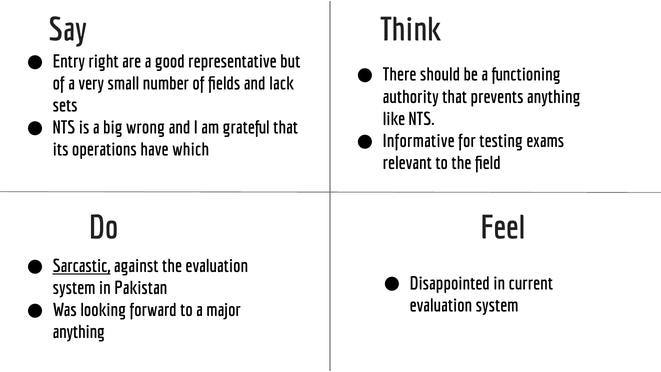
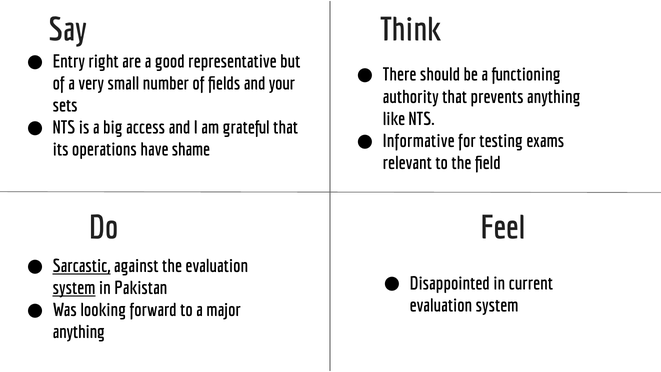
lack: lack -> your
wrong: wrong -> access
which: which -> shame
system at (74, 288) underline: none -> present
